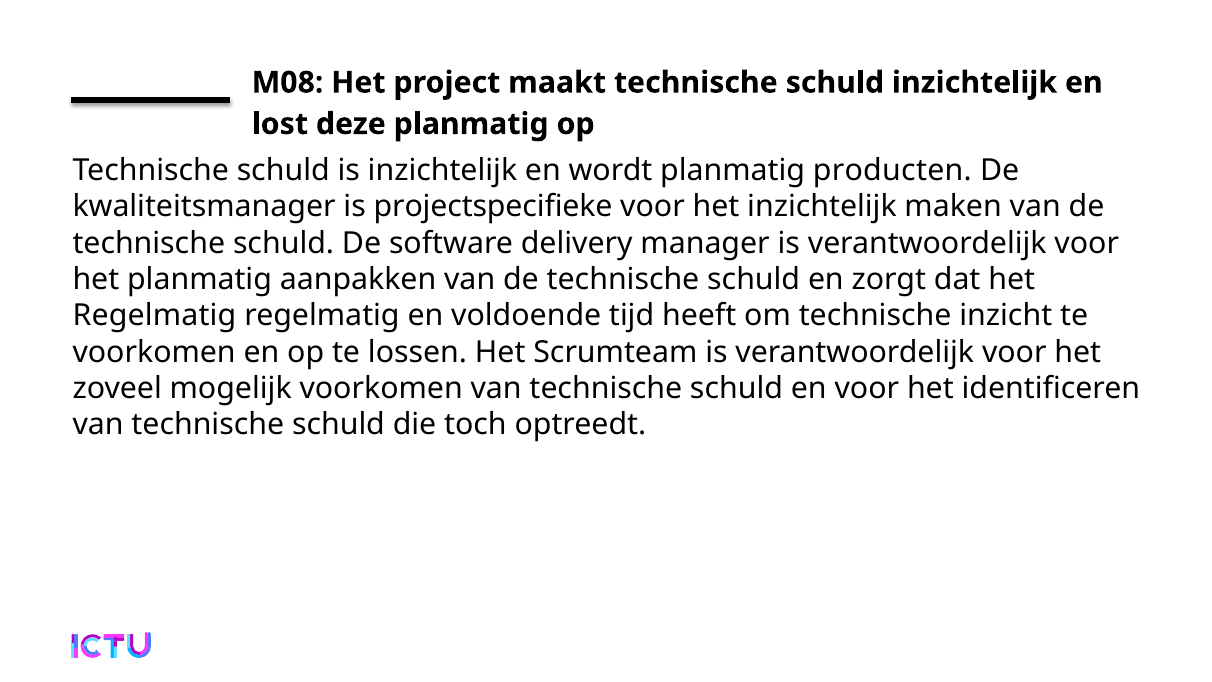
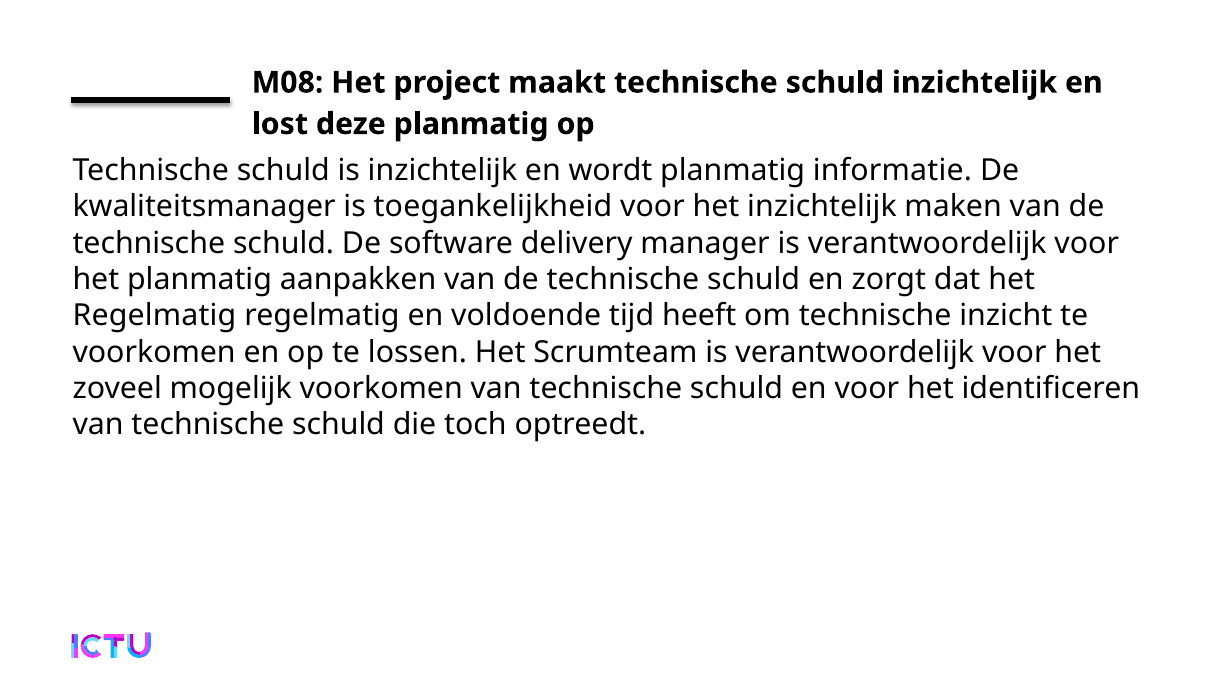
producten: producten -> informatie
projectspecifieke: projectspecifieke -> toegankelijkheid
